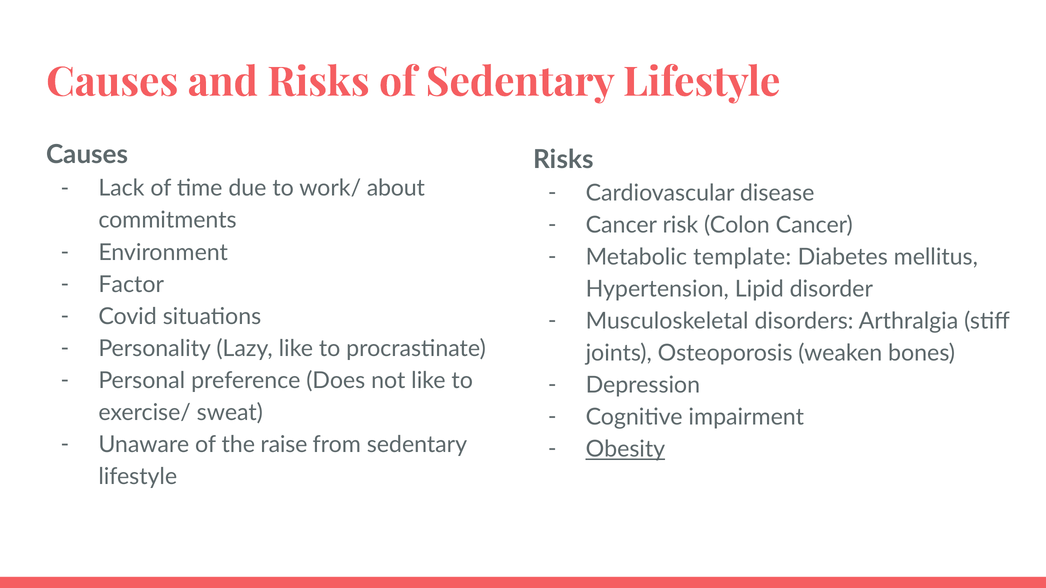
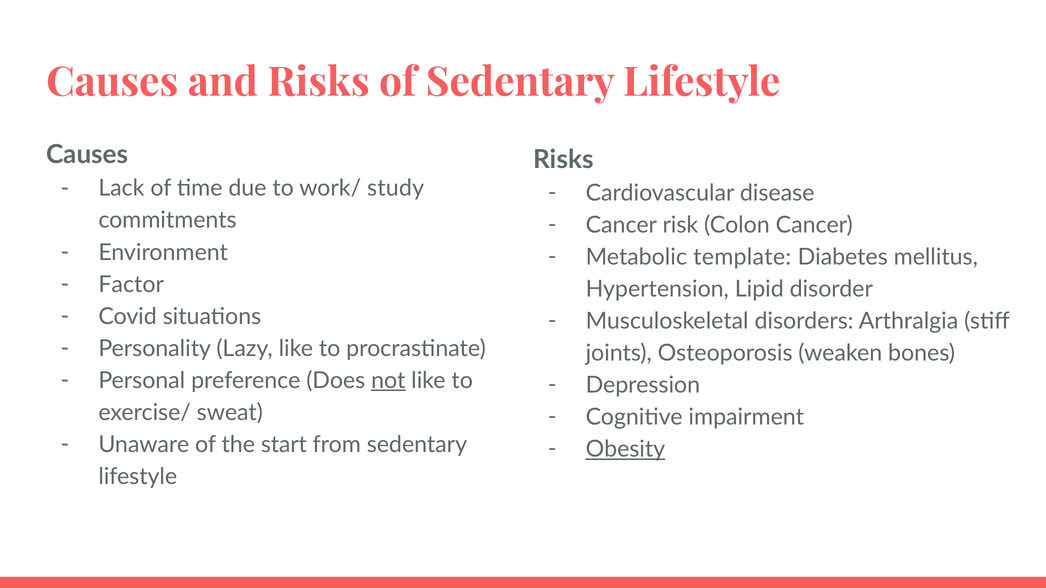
about: about -> study
not underline: none -> present
raise: raise -> start
